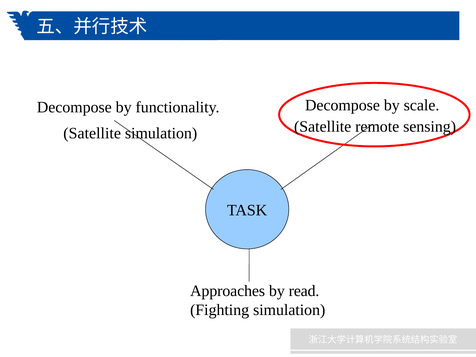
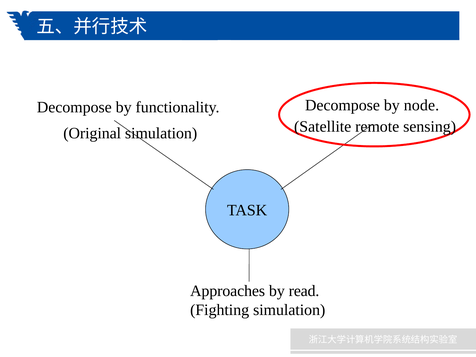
scale: scale -> node
Satellite at (92, 133): Satellite -> Original
